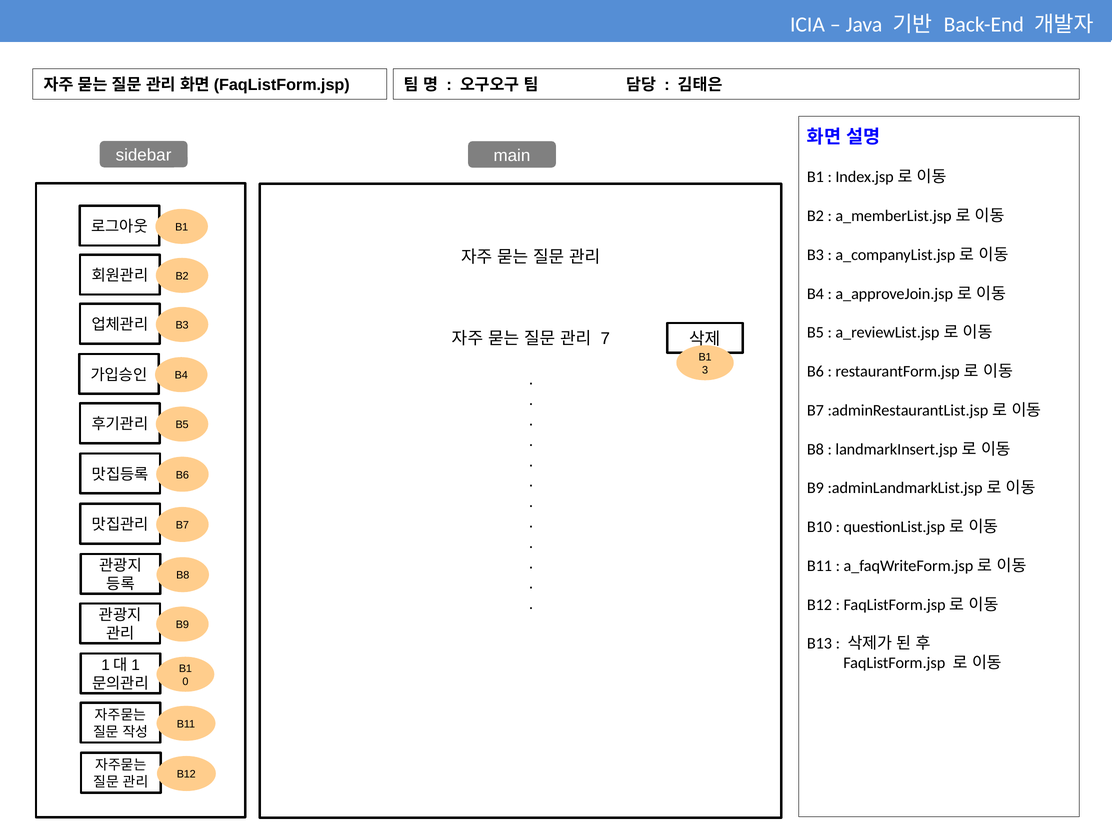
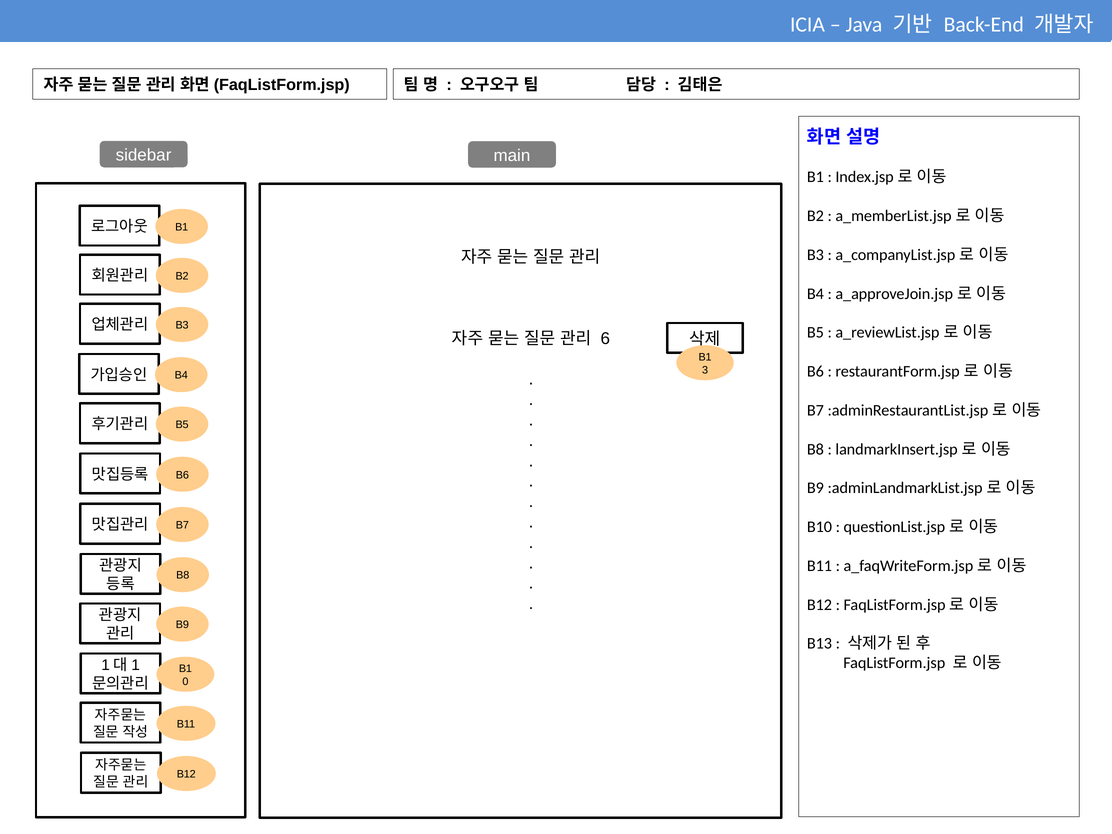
7: 7 -> 6
